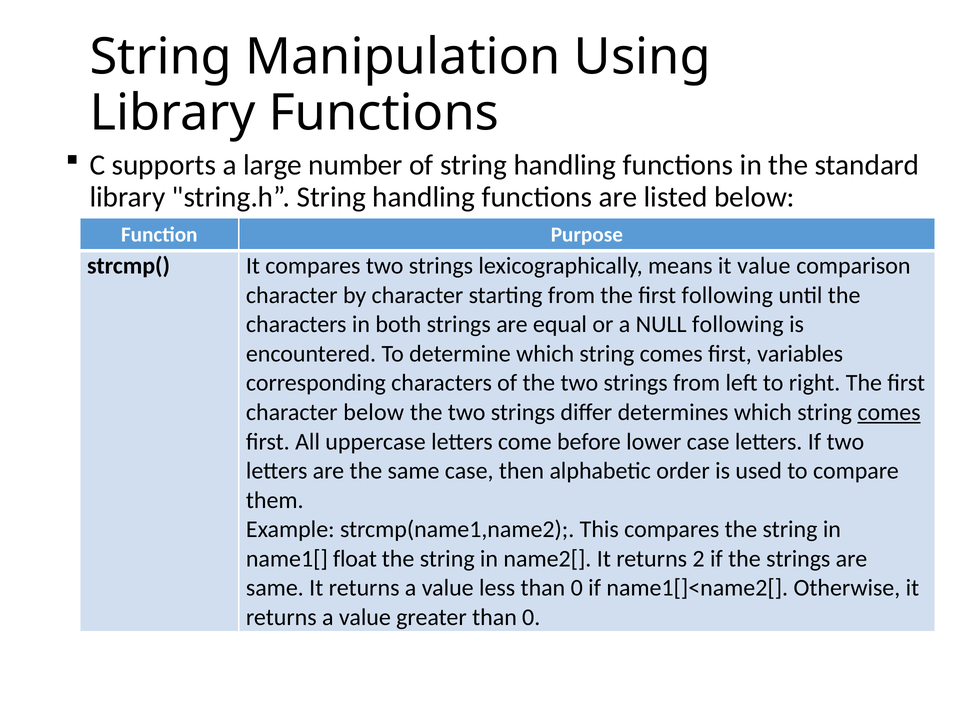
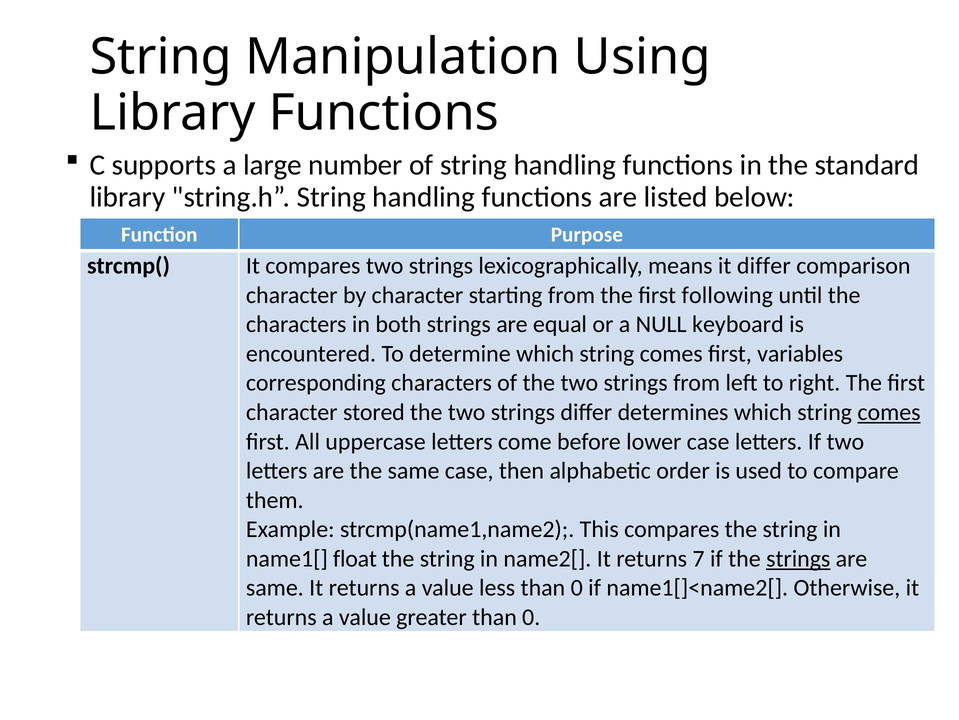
it value: value -> differ
NULL following: following -> keyboard
character below: below -> stored
2: 2 -> 7
strings at (798, 558) underline: none -> present
